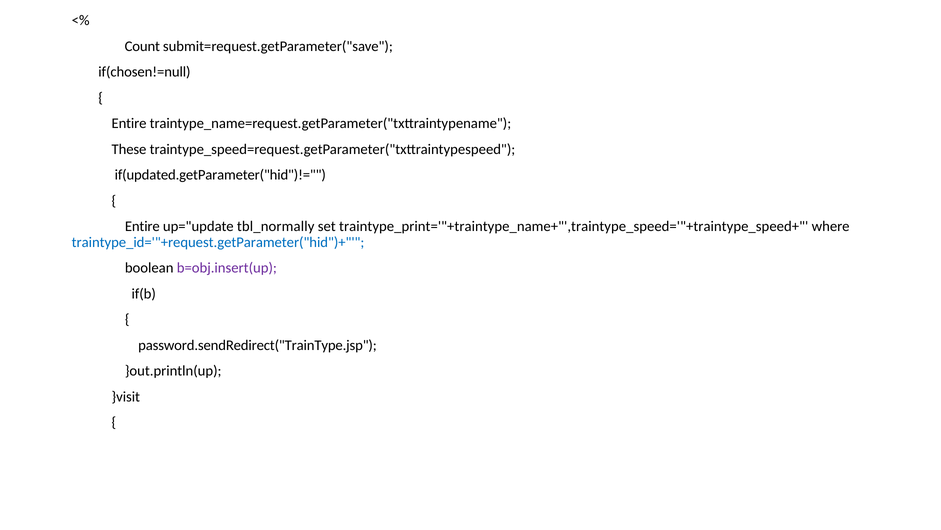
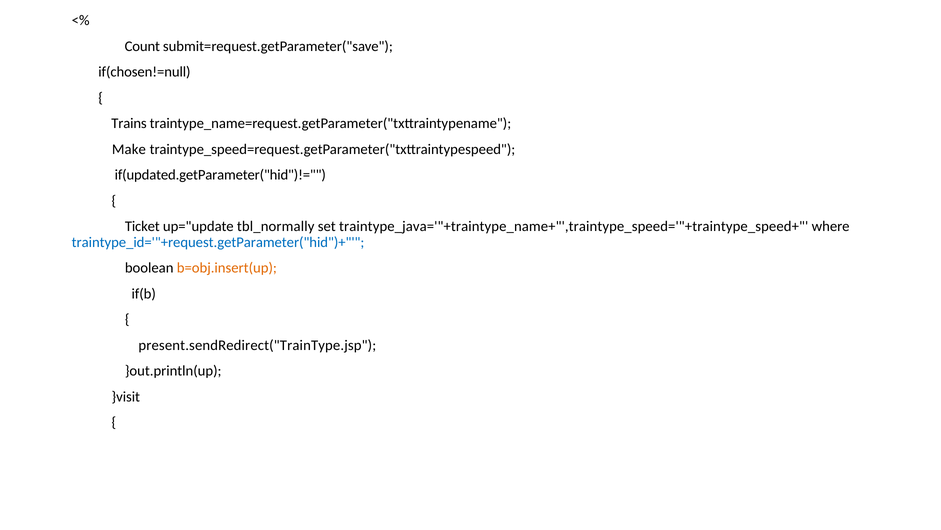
Entire at (129, 123): Entire -> Trains
These: These -> Make
Entire at (142, 226): Entire -> Ticket
traintype_print='"+traintype_name+"',traintype_speed='"+traintype_speed+: traintype_print='"+traintype_name+"',traintype_speed='"+traintype_speed+ -> traintype_java='"+traintype_name+"',traintype_speed='"+traintype_speed+
b=obj.insert(up colour: purple -> orange
password.sendRedirect("TrainType.jsp: password.sendRedirect("TrainType.jsp -> present.sendRedirect("TrainType.jsp
